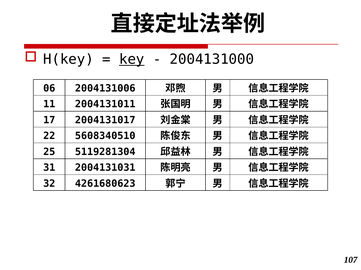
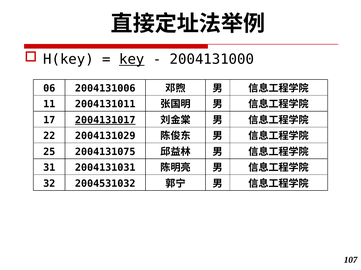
2004131017 underline: none -> present
5608340510: 5608340510 -> 2004131029
5119281304: 5119281304 -> 2004131075
4261680623: 4261680623 -> 2004531032
